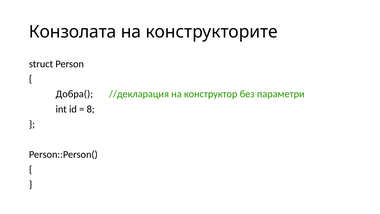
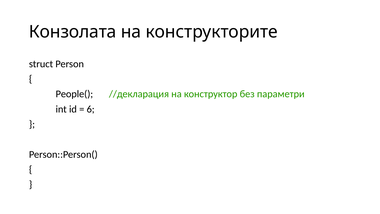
Добра(: Добра( -> People(
8: 8 -> 6
